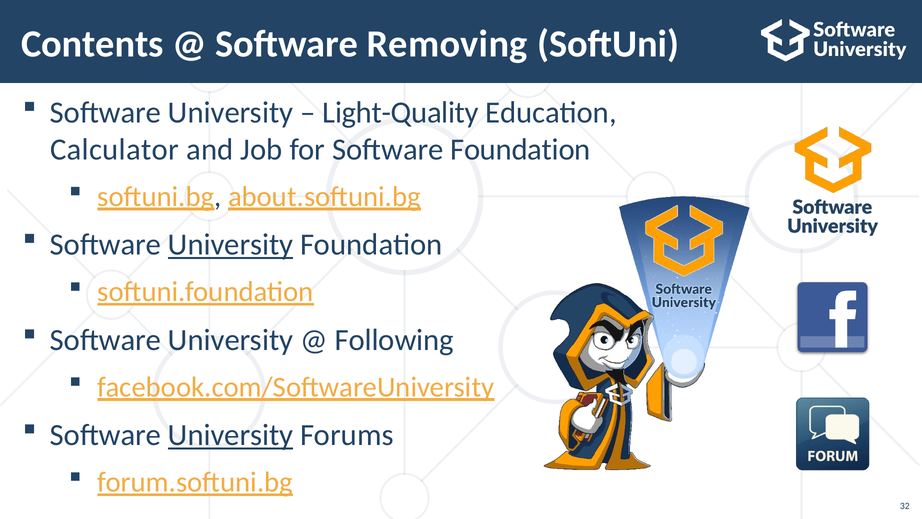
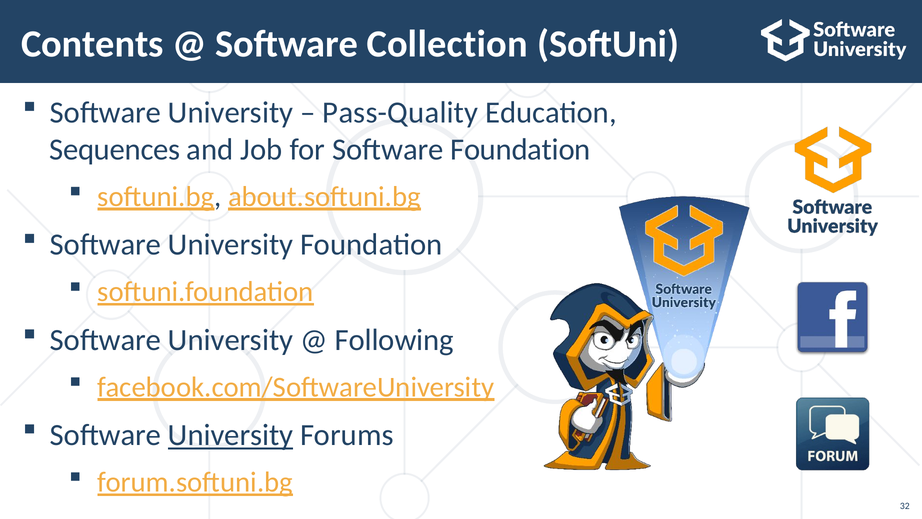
Removing: Removing -> Collection
Light-Quality: Light-Quality -> Pass-Quality
Calculator: Calculator -> Sequences
University at (231, 245) underline: present -> none
